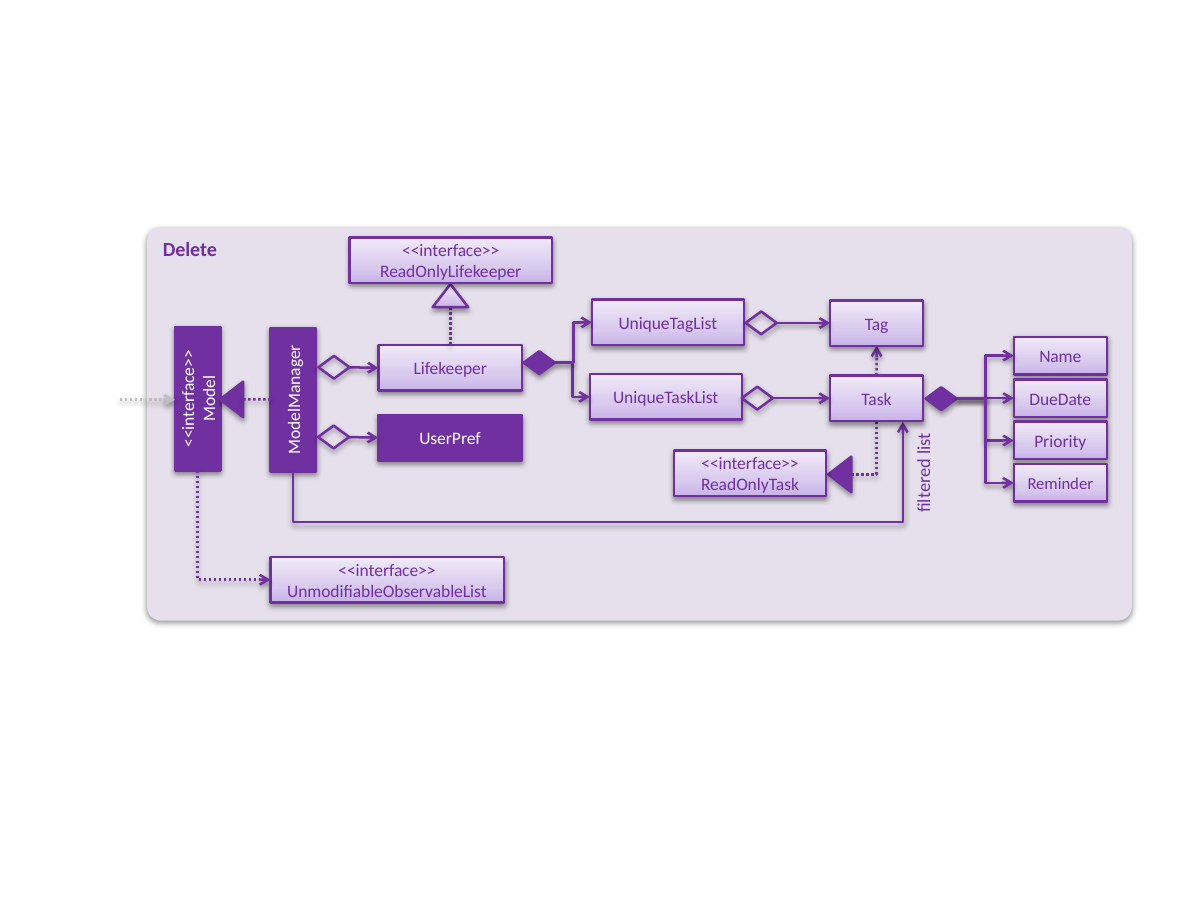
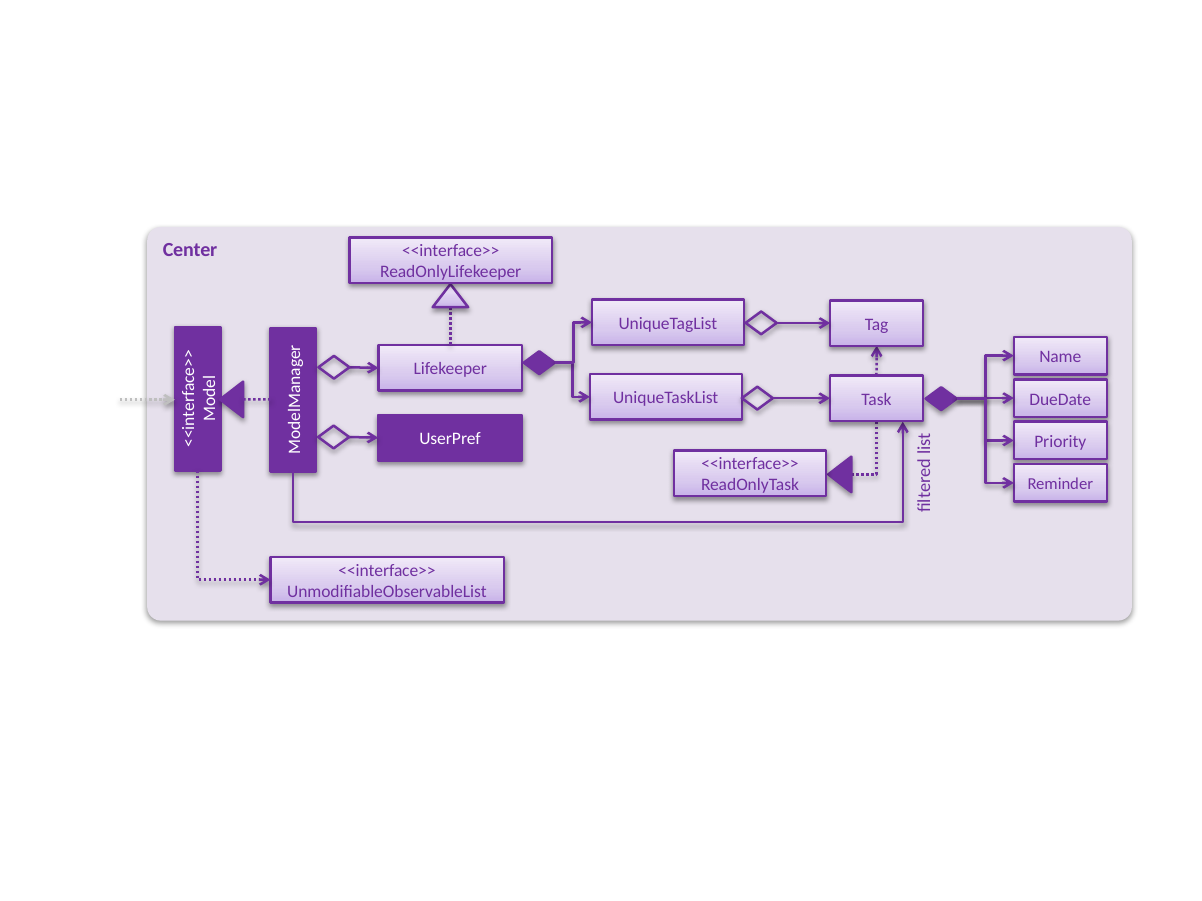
Delete: Delete -> Center
